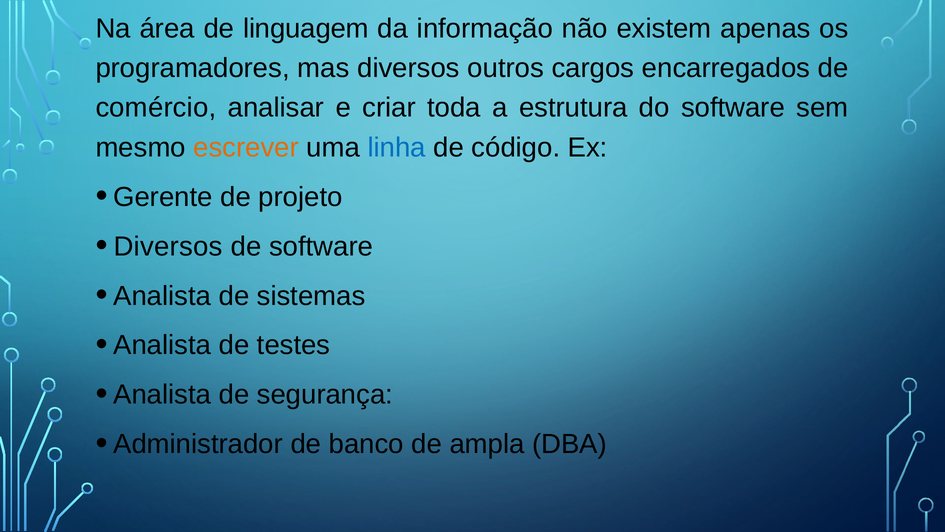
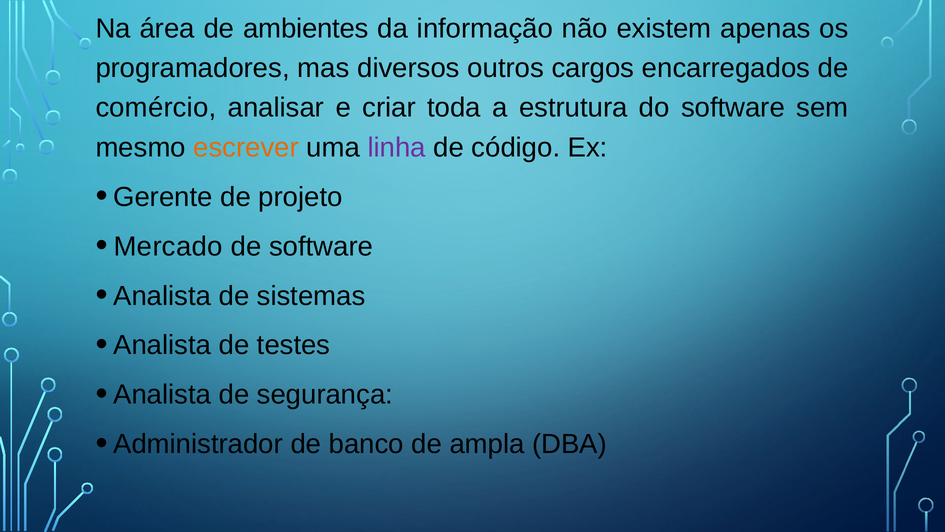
linguagem: linguagem -> ambientes
linha colour: blue -> purple
Diversos at (168, 246): Diversos -> Mercado
